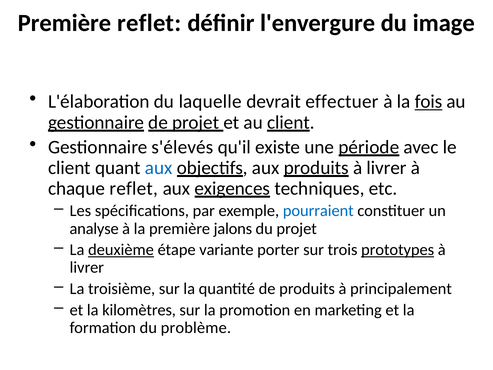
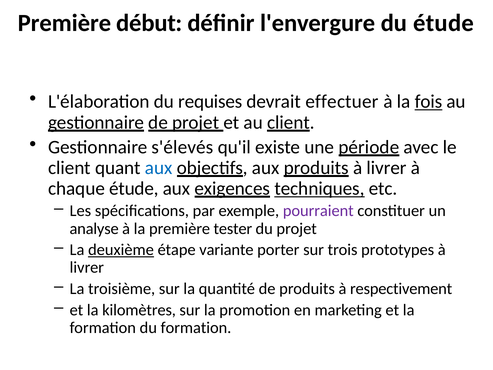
Première reflet: reflet -> début
du image: image -> étude
laquelle: laquelle -> requises
chaque reflet: reflet -> étude
techniques underline: none -> present
pourraient colour: blue -> purple
jalons: jalons -> tester
prototypes underline: present -> none
principalement: principalement -> respectivement
du problème: problème -> formation
